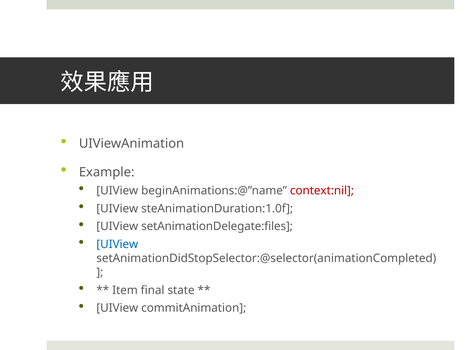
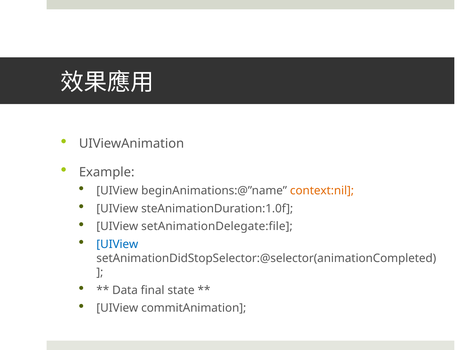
context:nil colour: red -> orange
setAnimationDelegate:files: setAnimationDelegate:files -> setAnimationDelegate:file
Item: Item -> Data
